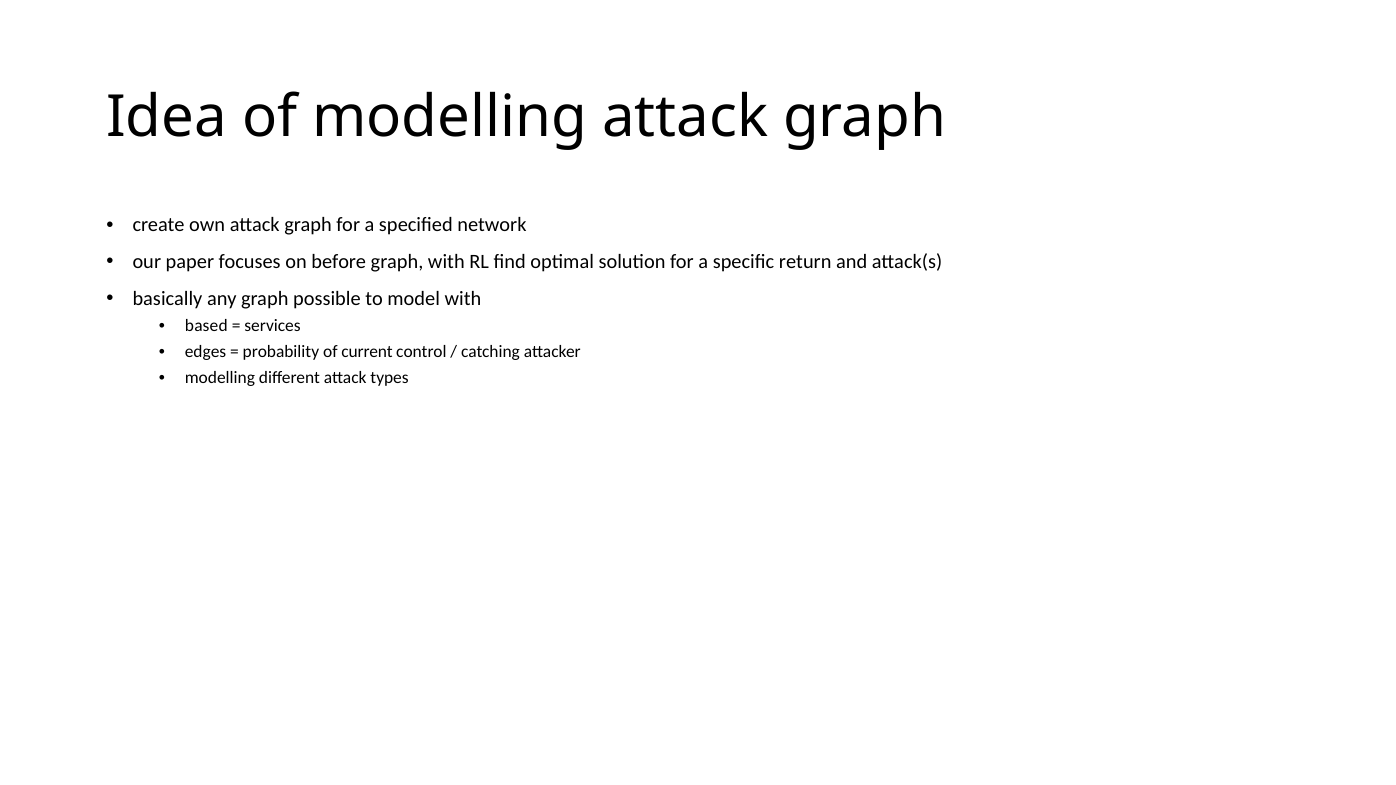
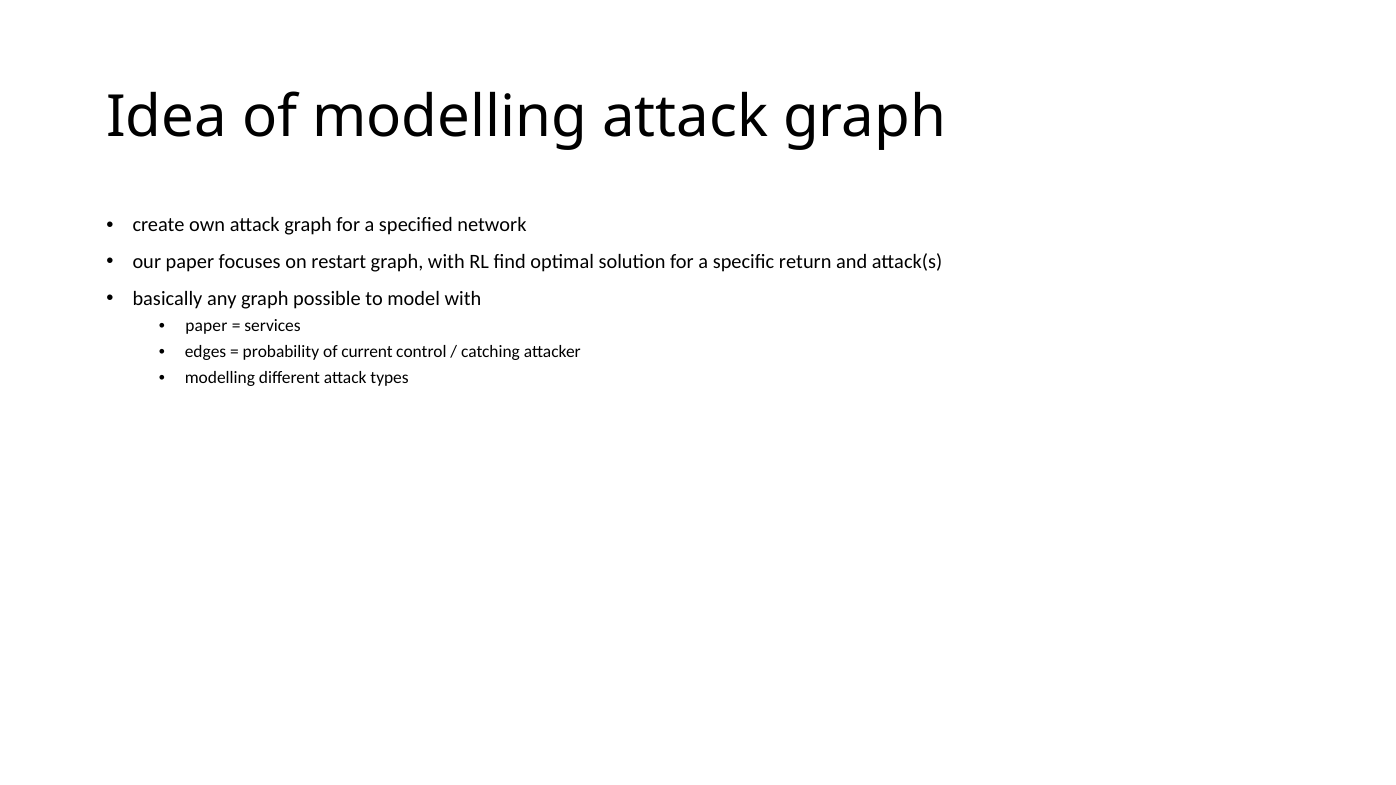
before: before -> restart
based at (206, 326): based -> paper
